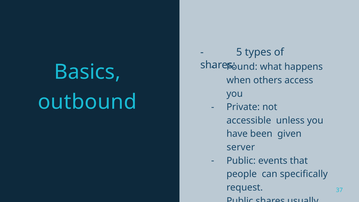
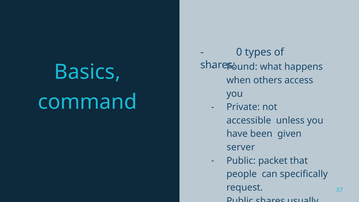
5: 5 -> 0
outbound: outbound -> command
events: events -> packet
